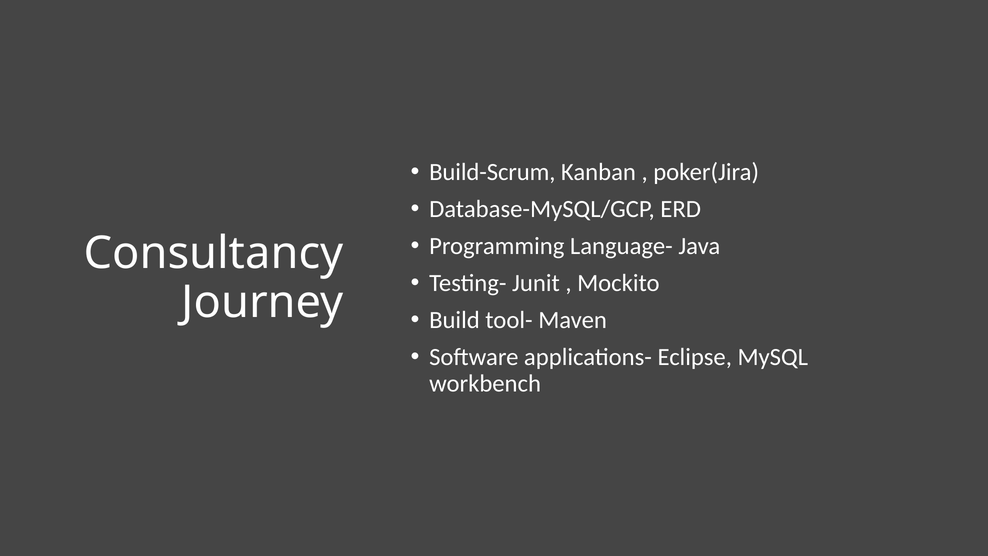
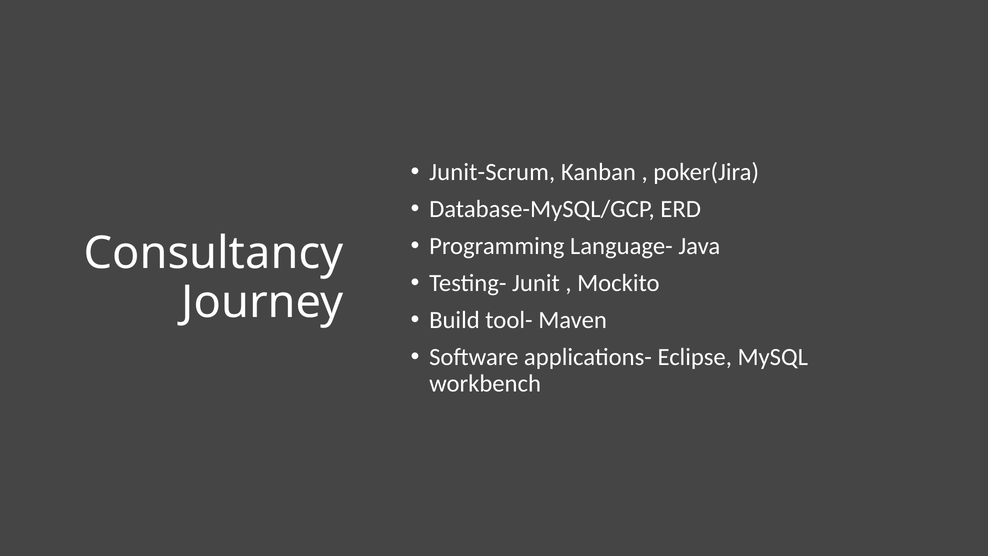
Build-Scrum: Build-Scrum -> Junit-Scrum
